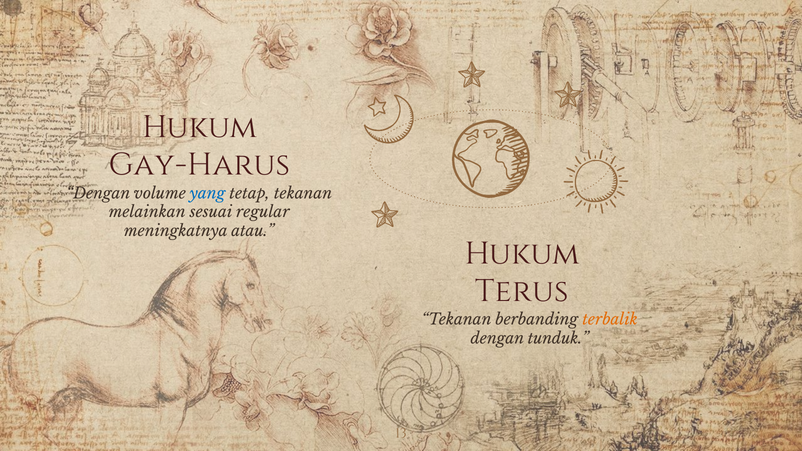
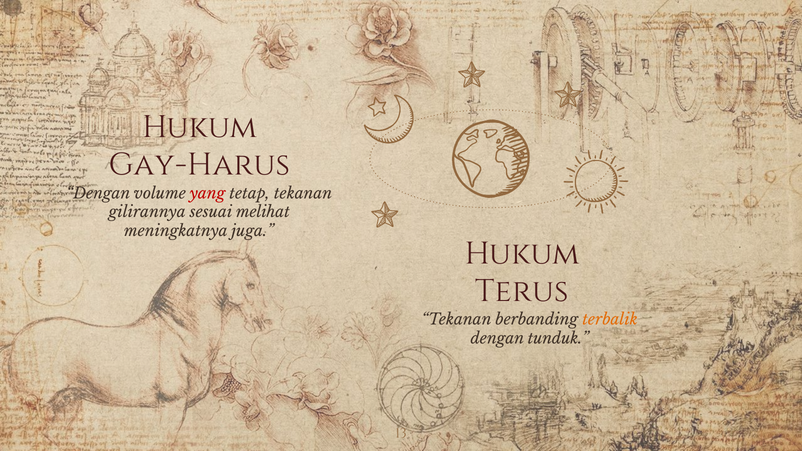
yang colour: blue -> red
melainkan: melainkan -> gilirannya
regular: regular -> melihat
atau: atau -> juga
